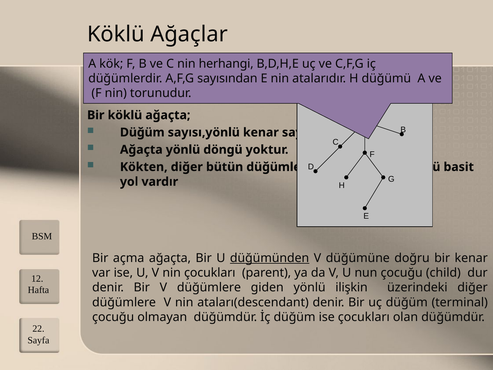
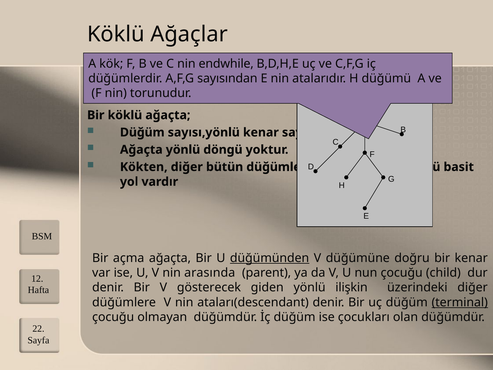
herhangi: herhangi -> endwhile
nin çocukları: çocukları -> arasında
V düğümlere: düğümlere -> gösterecek
terminal underline: none -> present
